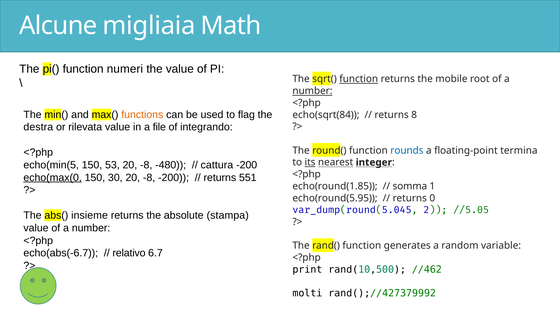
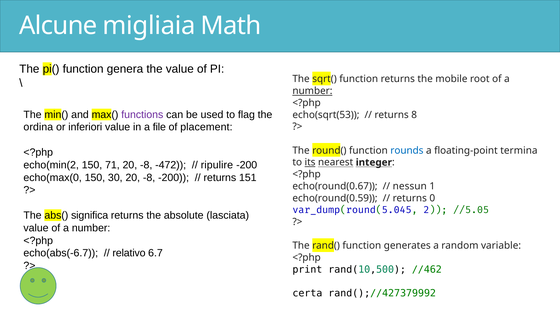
numeri: numeri -> genera
function at (359, 79) underline: present -> none
functions colour: orange -> purple
echo(sqrt(84: echo(sqrt(84 -> echo(sqrt(53
destra: destra -> ordina
rilevata: rilevata -> inferiori
integrando: integrando -> placement
echo(min(5: echo(min(5 -> echo(min(2
53: 53 -> 71
-480: -480 -> -472
cattura: cattura -> ripulire
echo(max(0 underline: present -> none
551: 551 -> 151
echo(round(1.85: echo(round(1.85 -> echo(round(0.67
somma: somma -> nessun
echo(round(5.95: echo(round(5.95 -> echo(round(0.59
insieme: insieme -> significa
stampa: stampa -> lasciata
molti: molti -> certa
